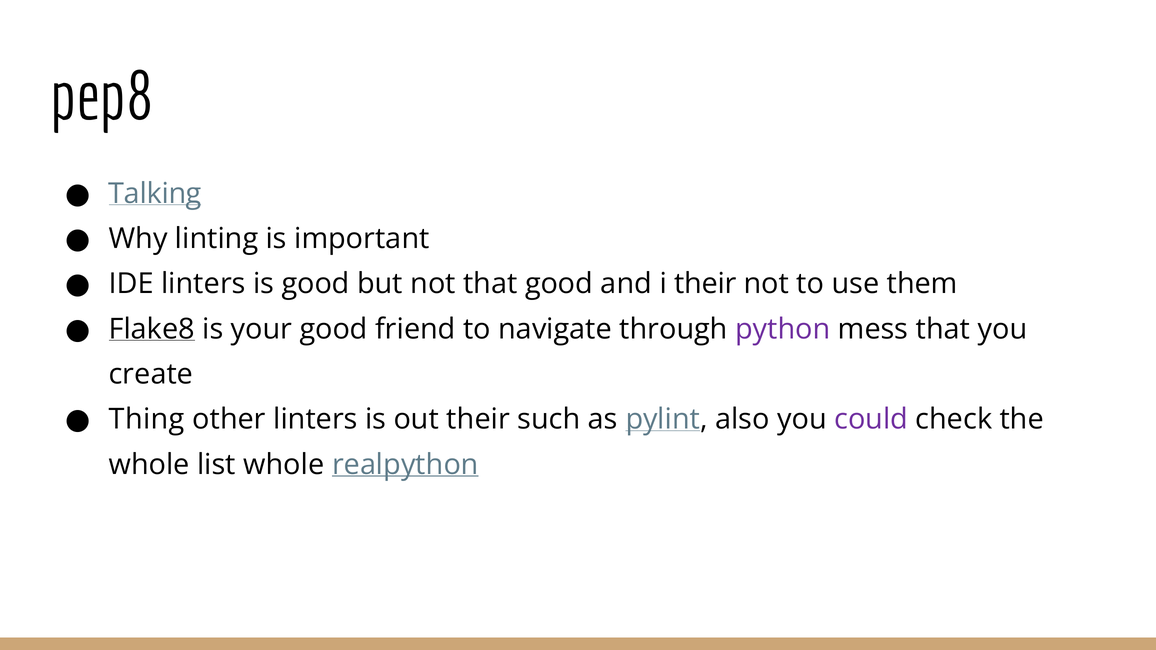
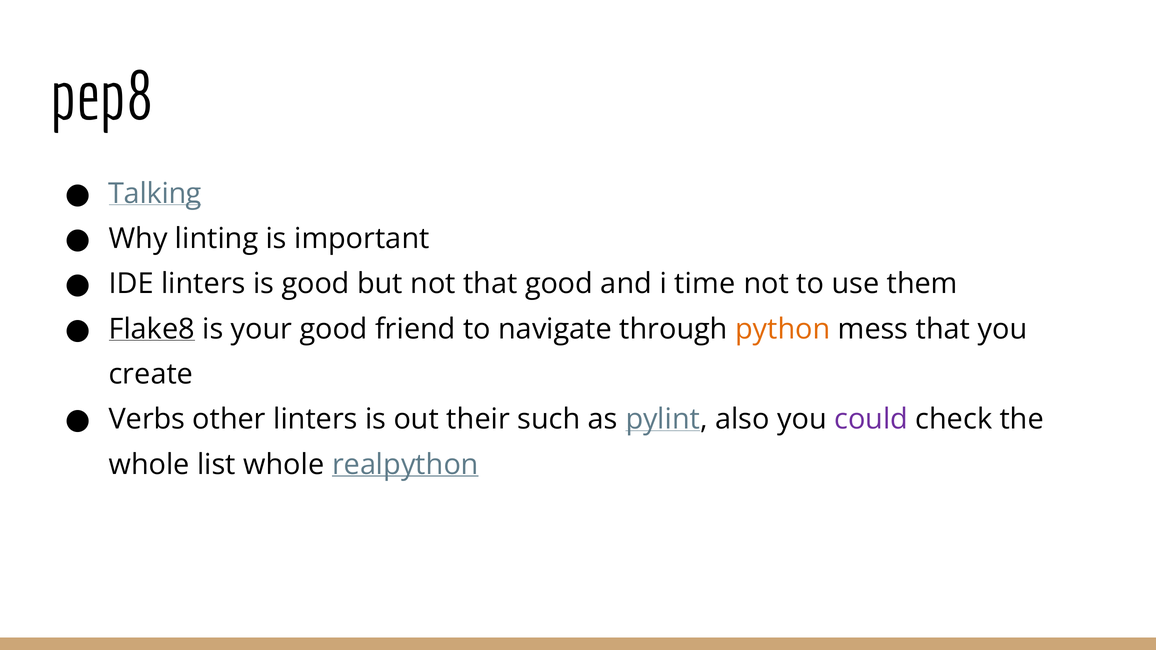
i their: their -> time
python colour: purple -> orange
Thing: Thing -> Verbs
